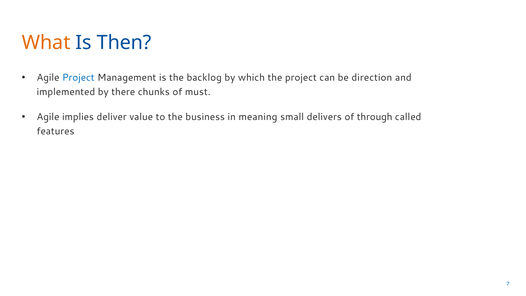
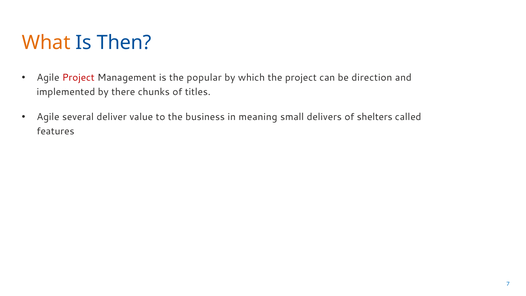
Project at (78, 78) colour: blue -> red
backlog: backlog -> popular
must: must -> titles
implies: implies -> several
through: through -> shelters
